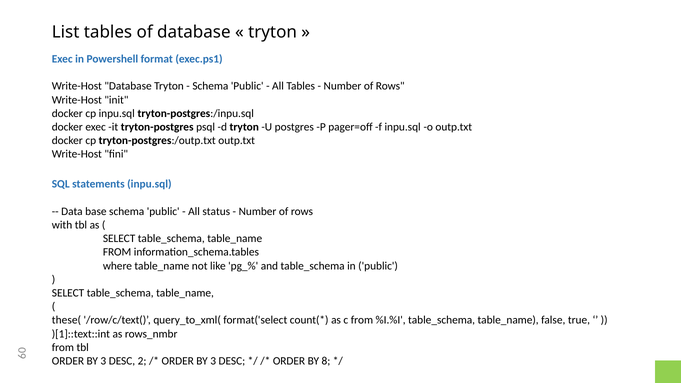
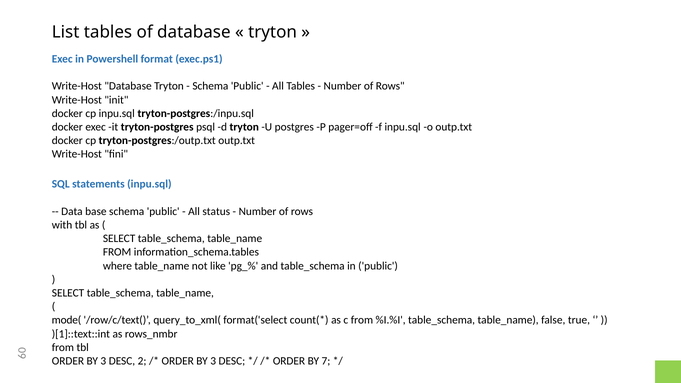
these(: these( -> mode(
8: 8 -> 7
